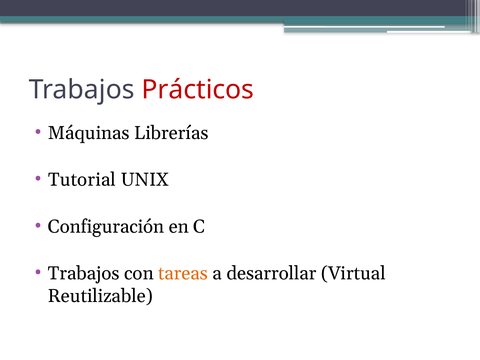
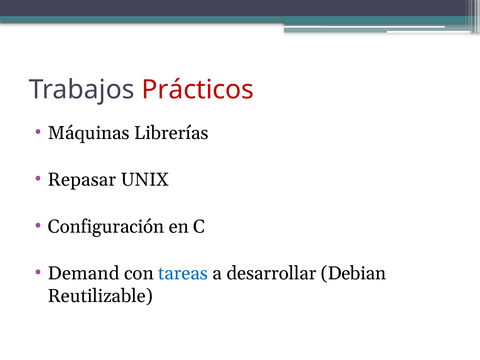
Tutorial: Tutorial -> Repasar
Trabajos at (84, 273): Trabajos -> Demand
tareas colour: orange -> blue
Virtual: Virtual -> Debian
